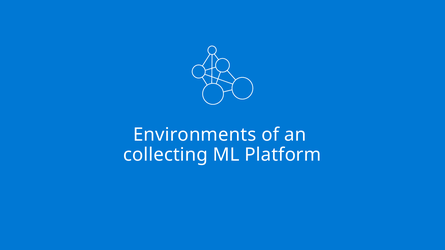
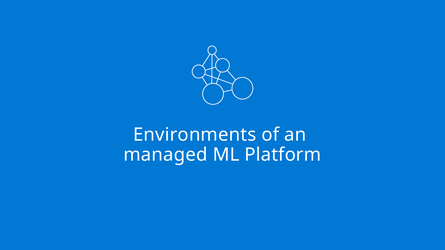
collecting: collecting -> managed
